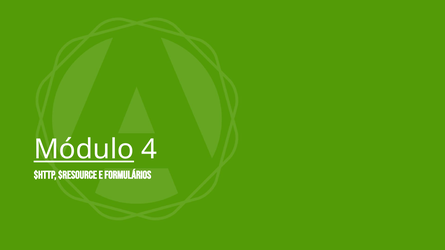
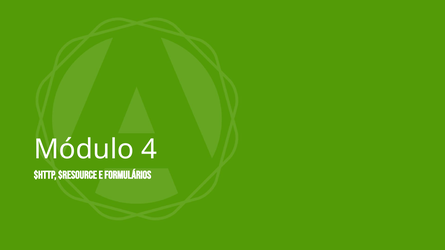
Módulo underline: present -> none
